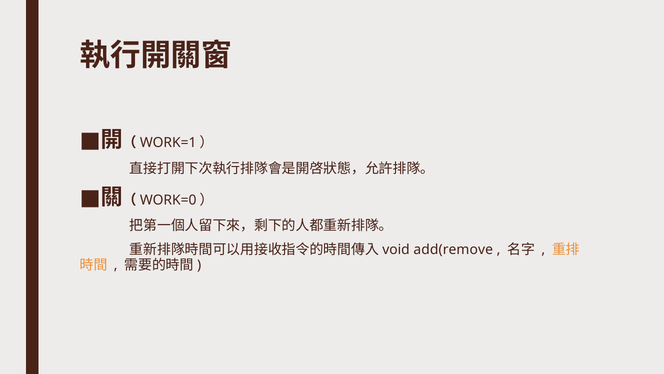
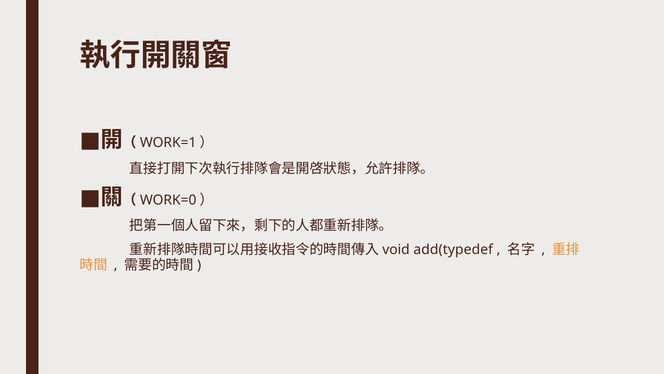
add(remove: add(remove -> add(typedef
